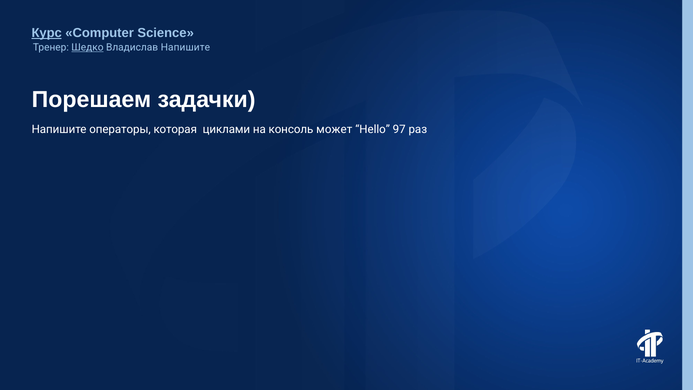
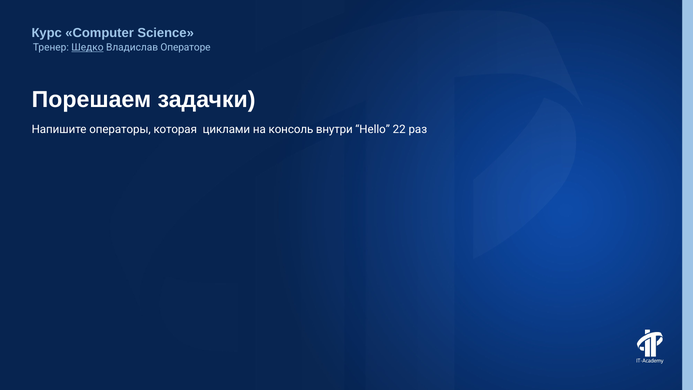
Курс underline: present -> none
Владислав Напишите: Напишите -> Операторе
может: может -> внутри
97: 97 -> 22
